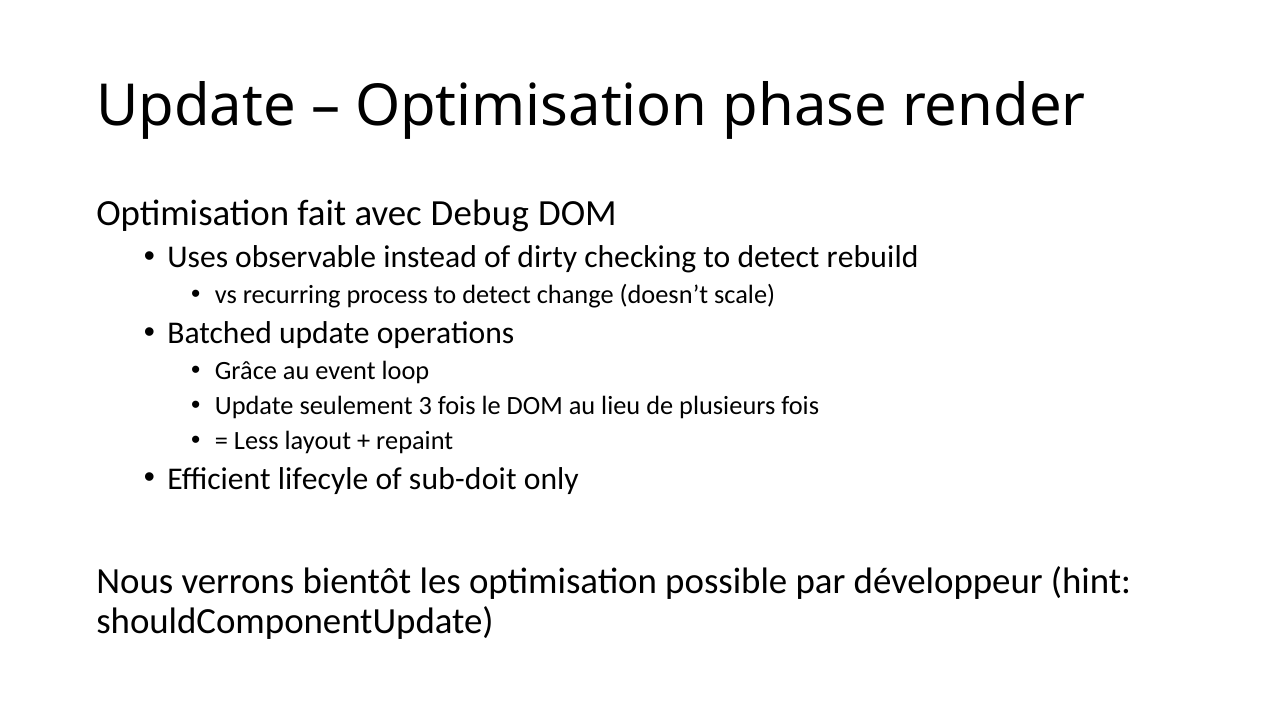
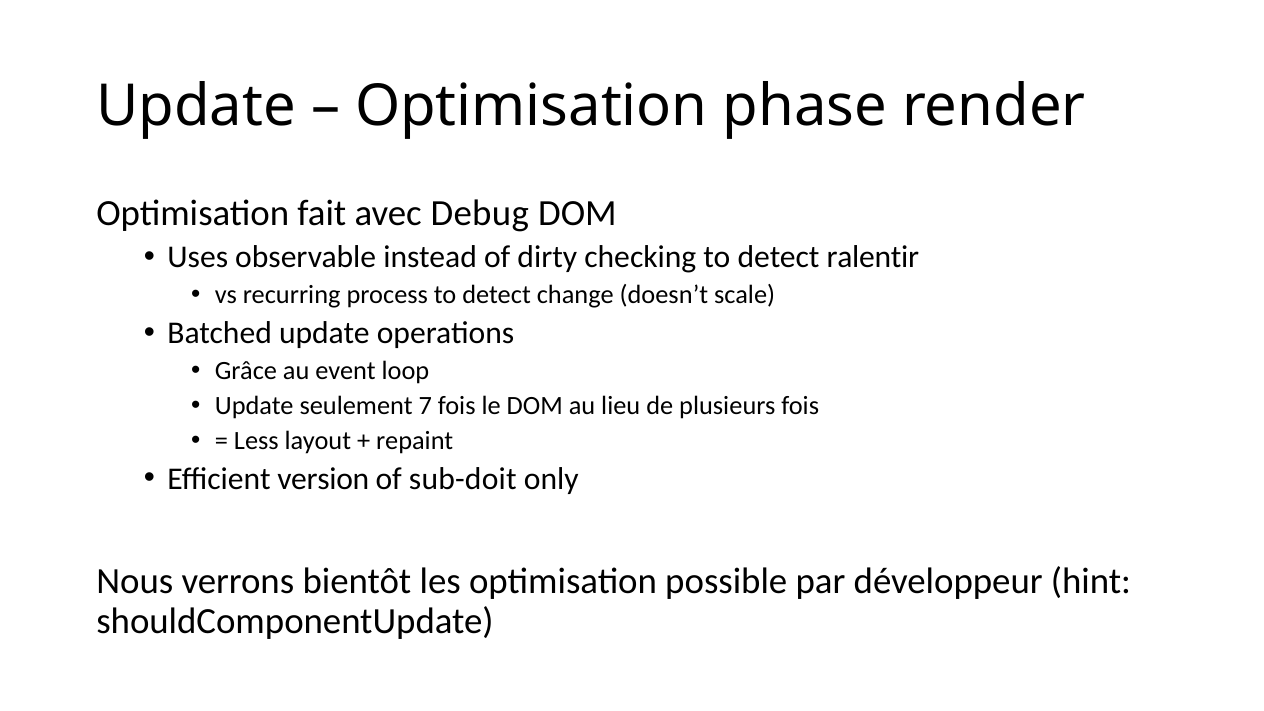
rebuild: rebuild -> ralentir
3: 3 -> 7
lifecyle: lifecyle -> version
